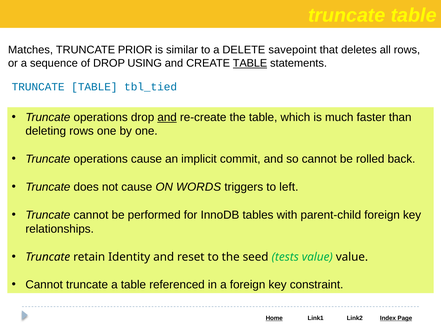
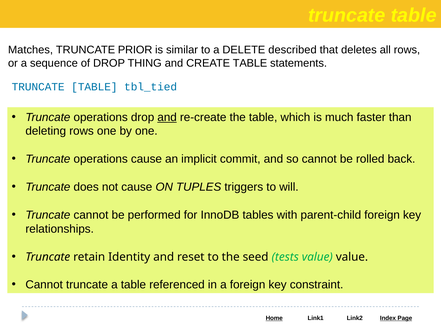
savepoint: savepoint -> described
USING: USING -> THING
TABLE at (250, 63) underline: present -> none
WORDS: WORDS -> TUPLES
left: left -> will
